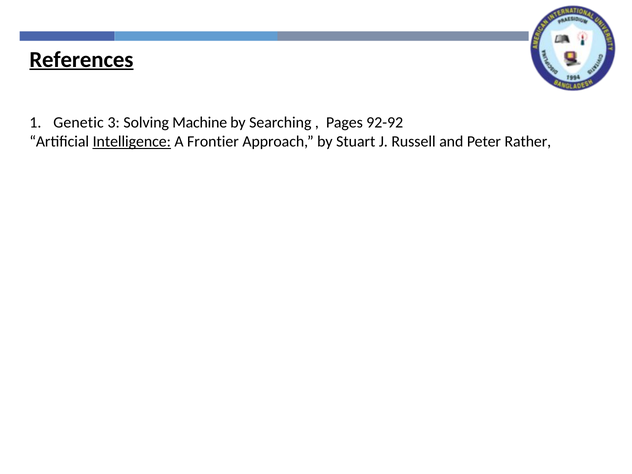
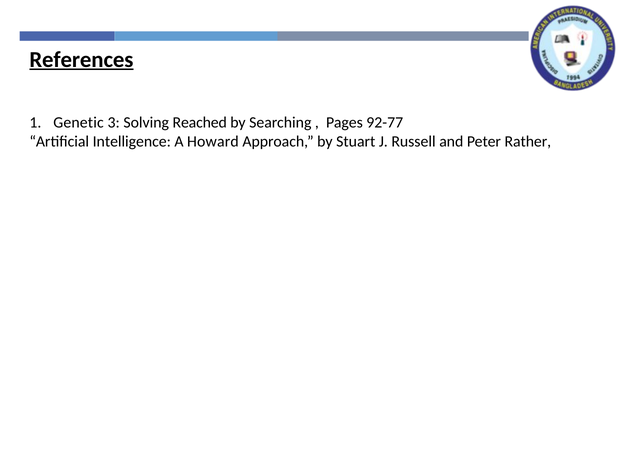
Machine: Machine -> Reached
92-92: 92-92 -> 92-77
Intelligence underline: present -> none
Frontier: Frontier -> Howard
